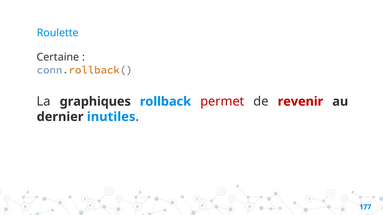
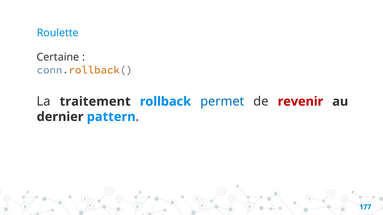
graphiques: graphiques -> traitement
permet colour: red -> blue
inutiles: inutiles -> pattern
